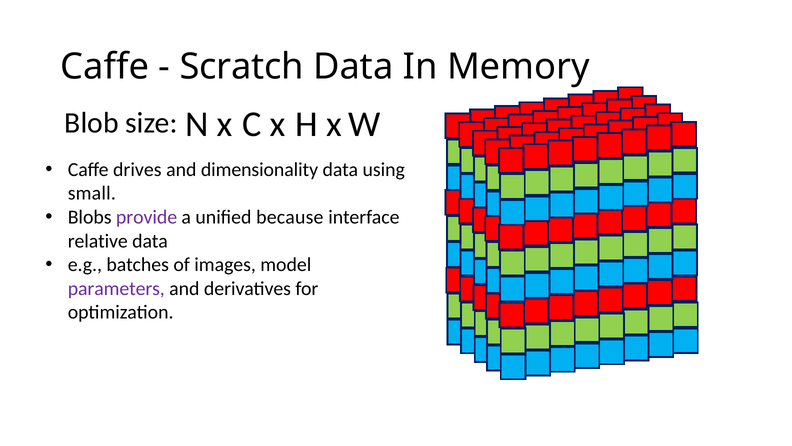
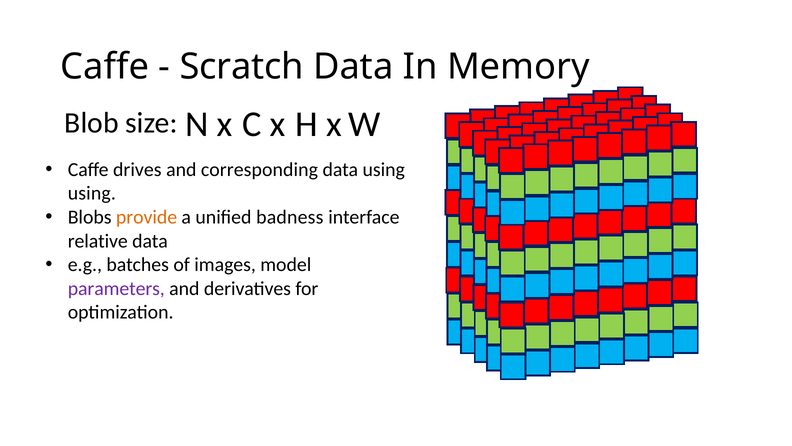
dimensionality: dimensionality -> corresponding
small at (92, 193): small -> using
provide colour: purple -> orange
because: because -> badness
